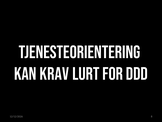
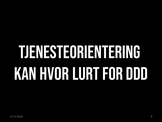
KRAV: KRAV -> HVOR
